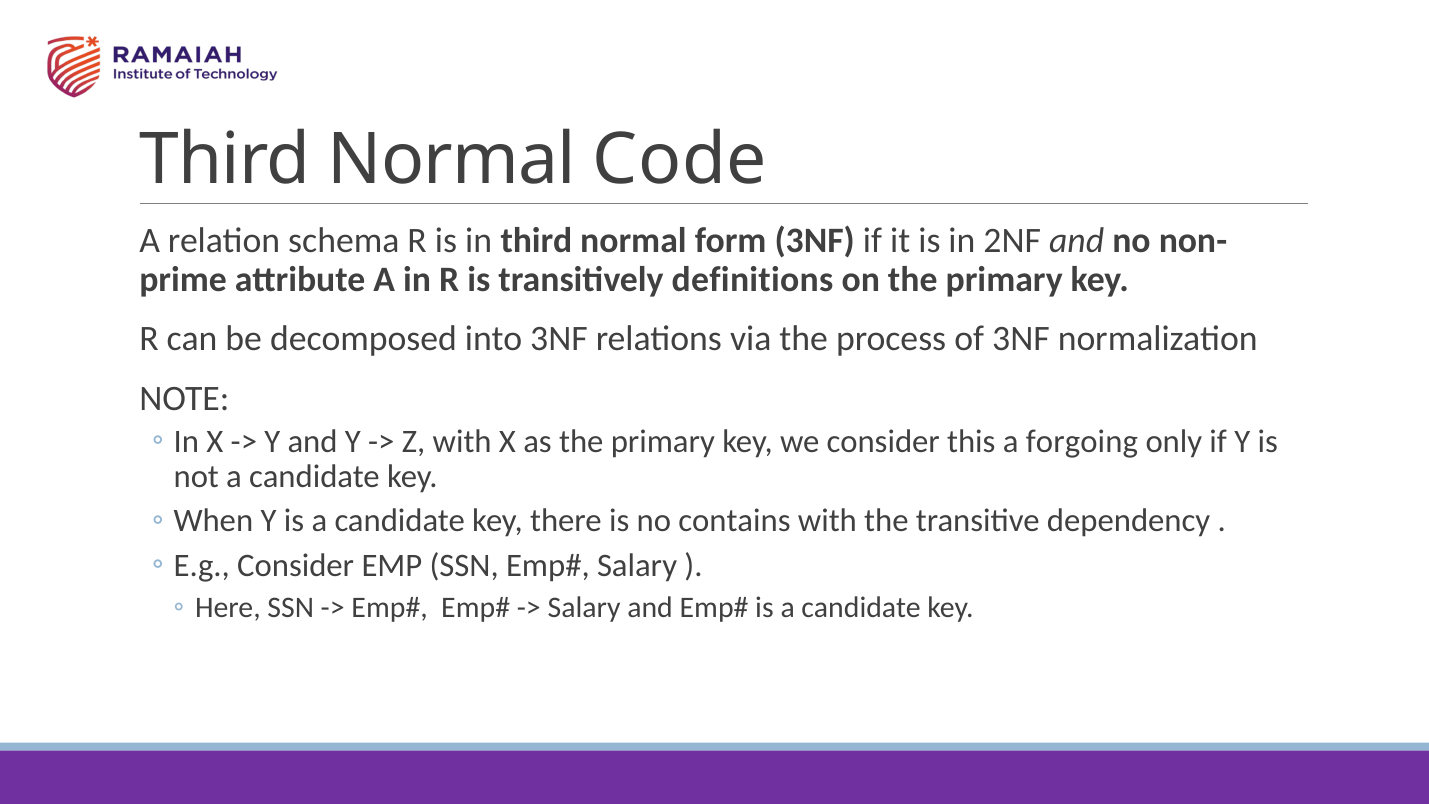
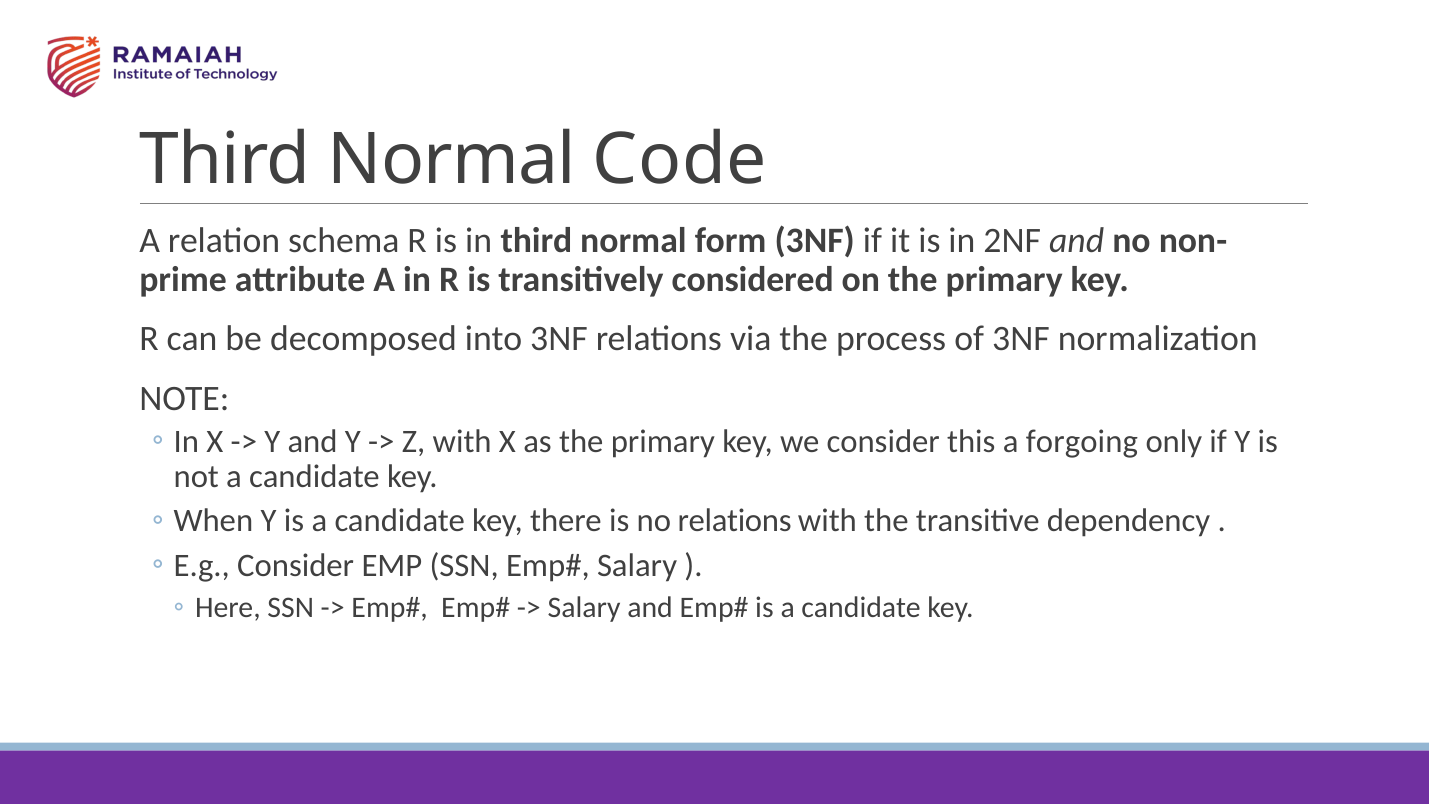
definitions: definitions -> considered
no contains: contains -> relations
